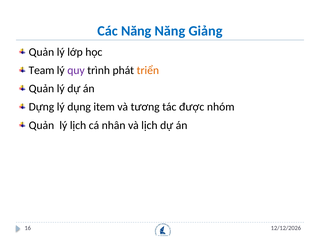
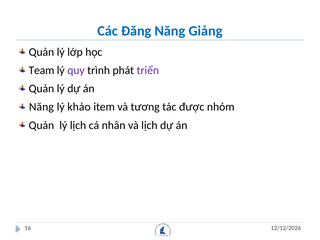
Các Năng: Năng -> Đăng
triển colour: orange -> purple
Dựng at (41, 107): Dựng -> Năng
dụng: dụng -> khảo
